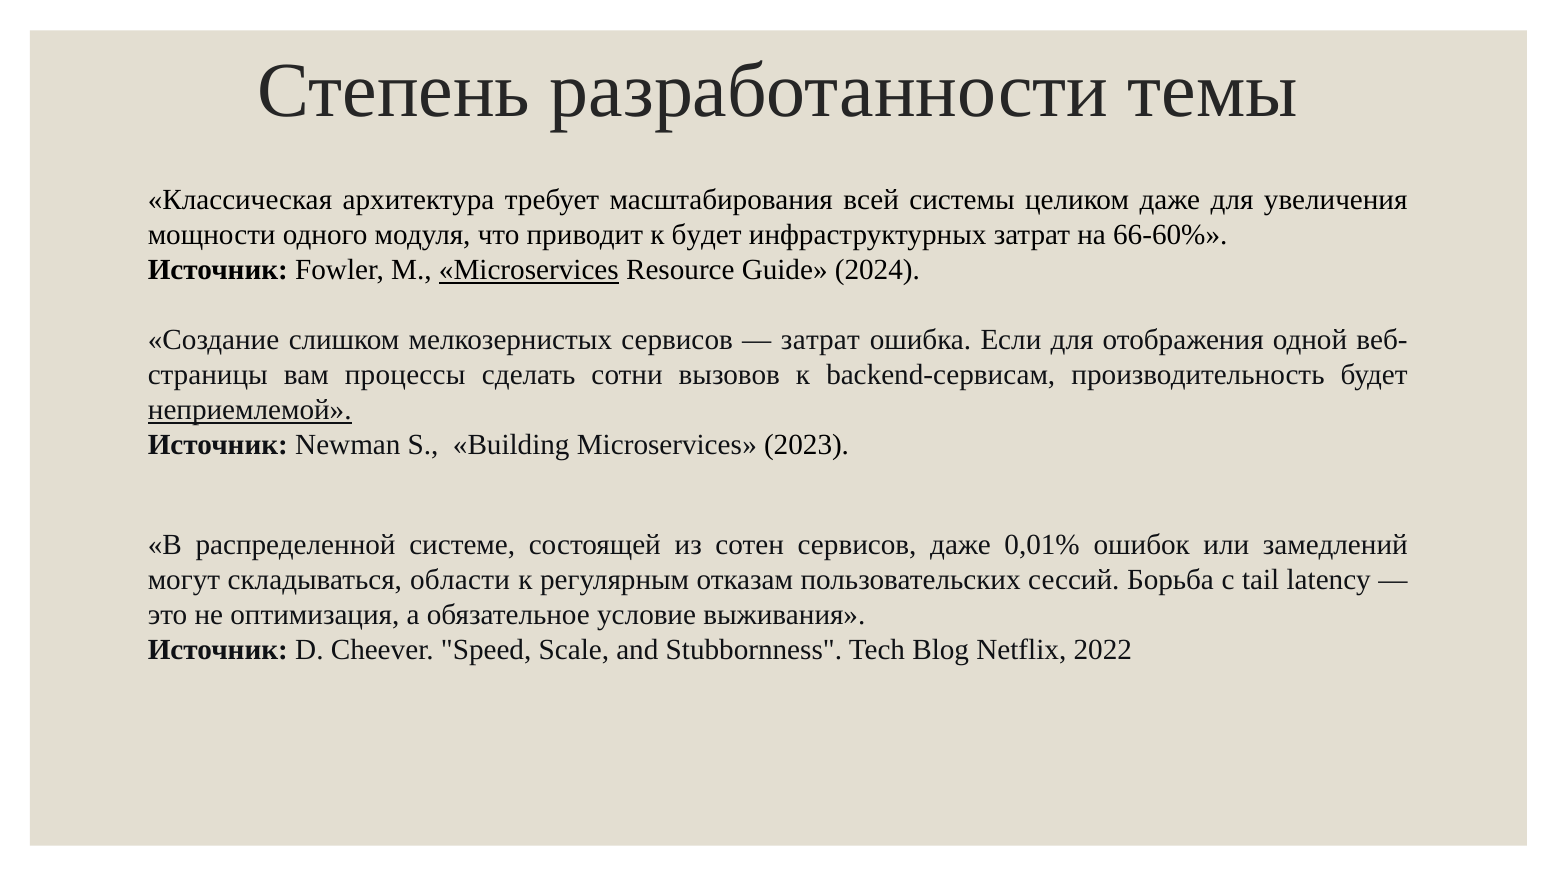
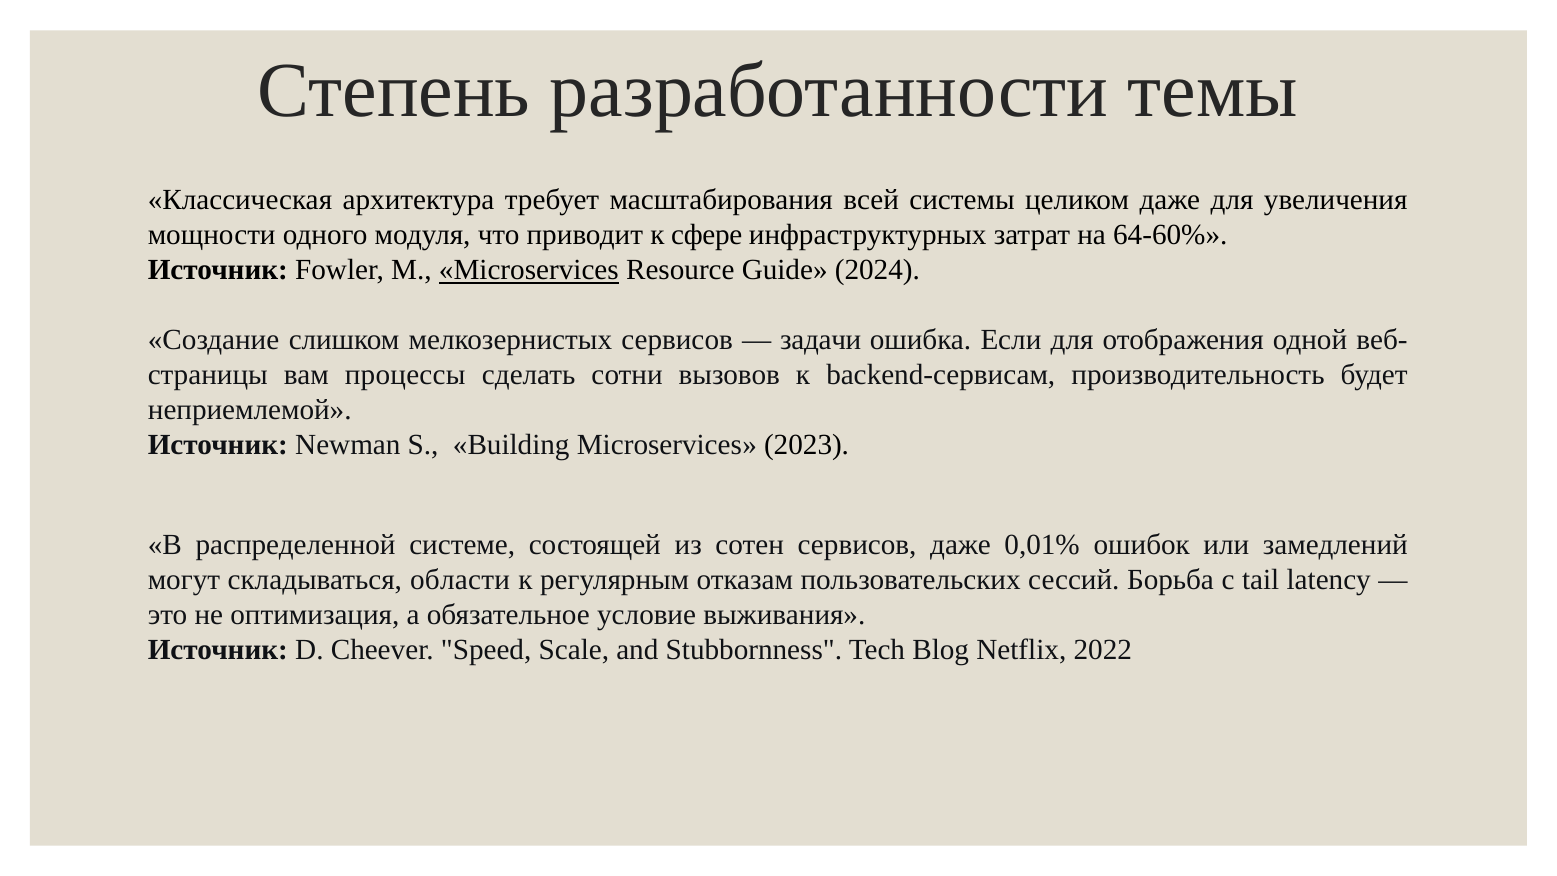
к будет: будет -> сфере
66-60%: 66-60% -> 64-60%
затрат at (820, 340): затрат -> задачи
неприемлемой underline: present -> none
